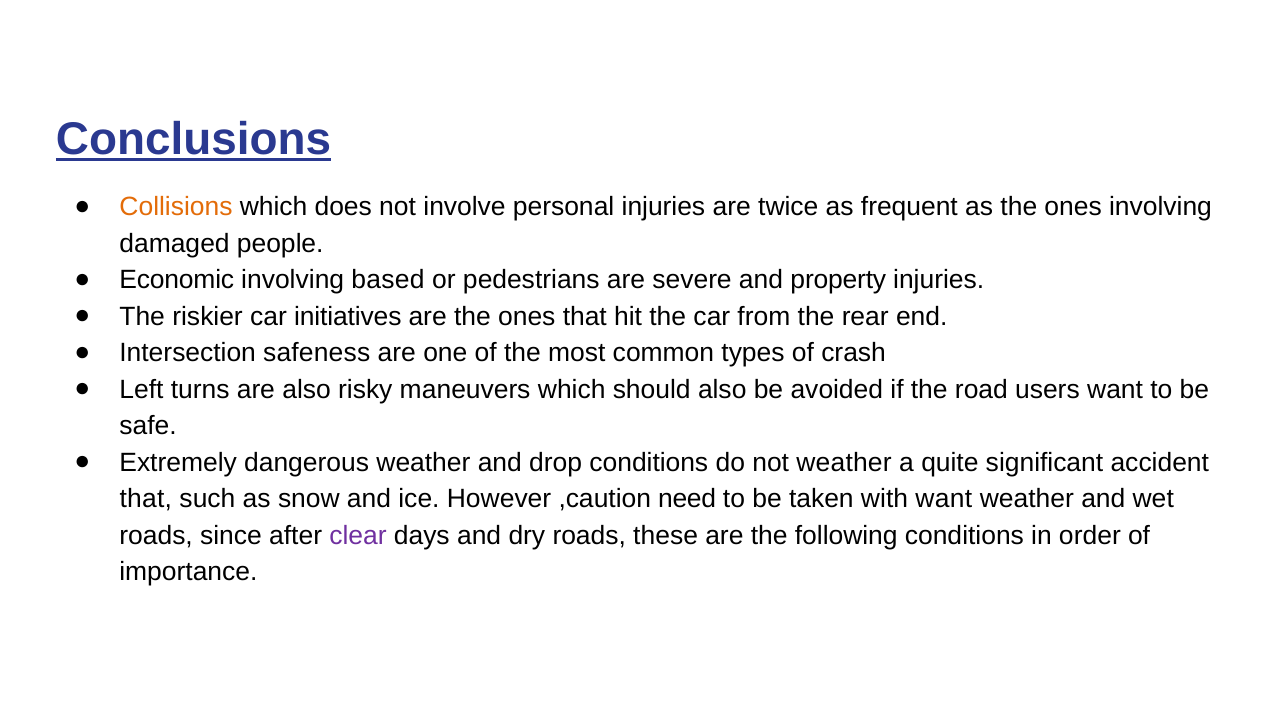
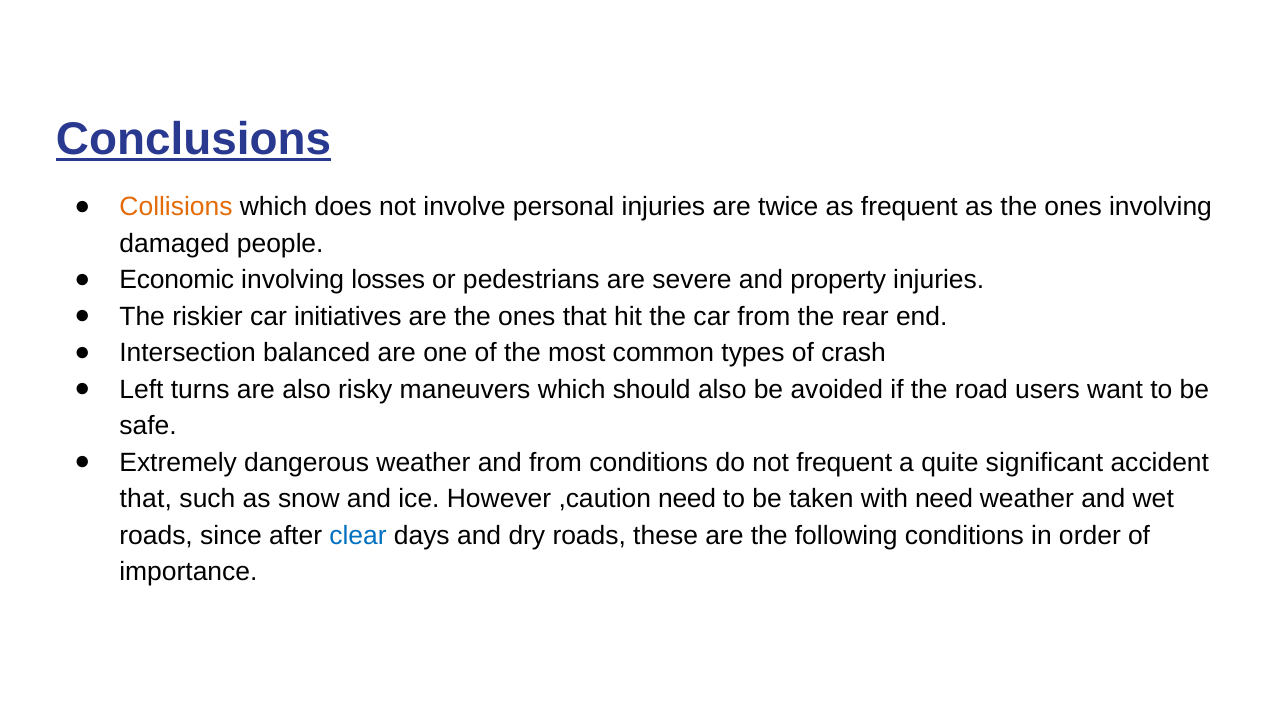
based: based -> losses
safeness: safeness -> balanced
and drop: drop -> from
not weather: weather -> frequent
with want: want -> need
clear colour: purple -> blue
